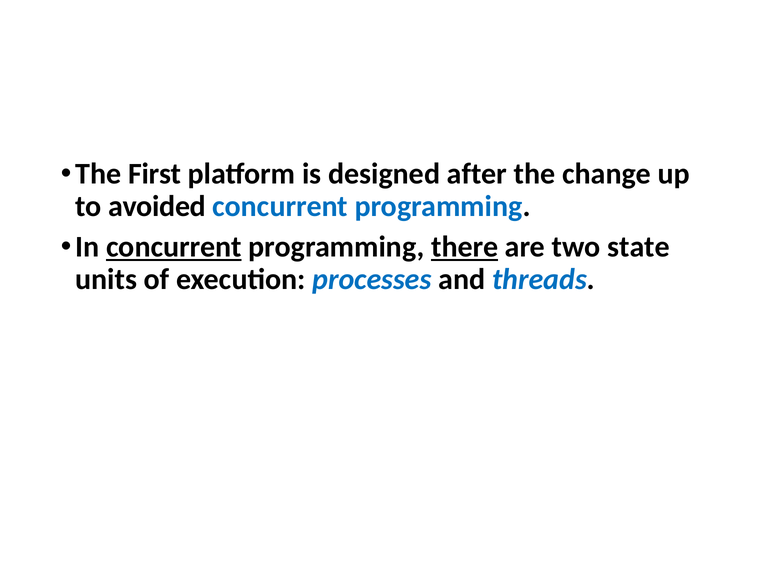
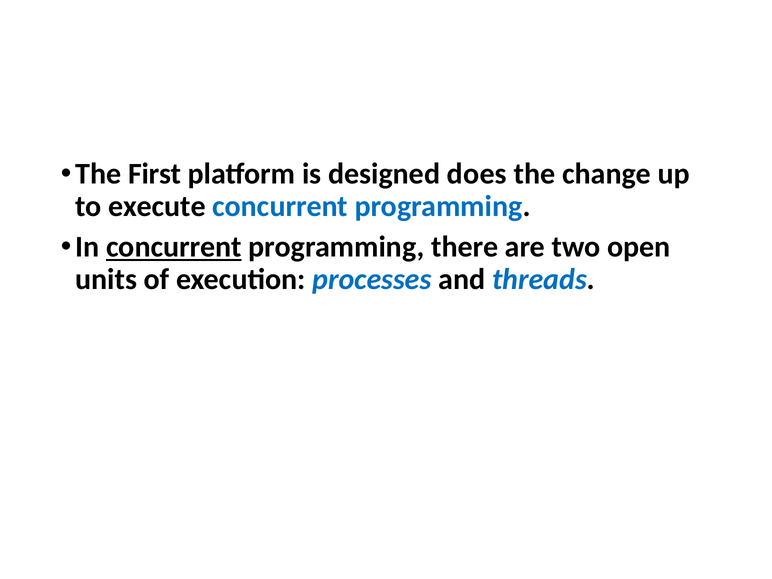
after: after -> does
avoided: avoided -> execute
there underline: present -> none
state: state -> open
